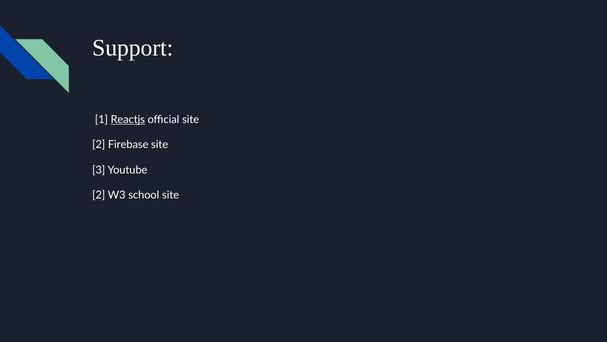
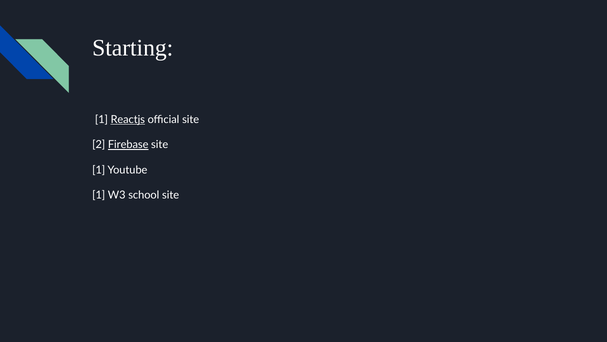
Support: Support -> Starting
Firebase underline: none -> present
3 at (99, 170): 3 -> 1
2 at (99, 195): 2 -> 1
